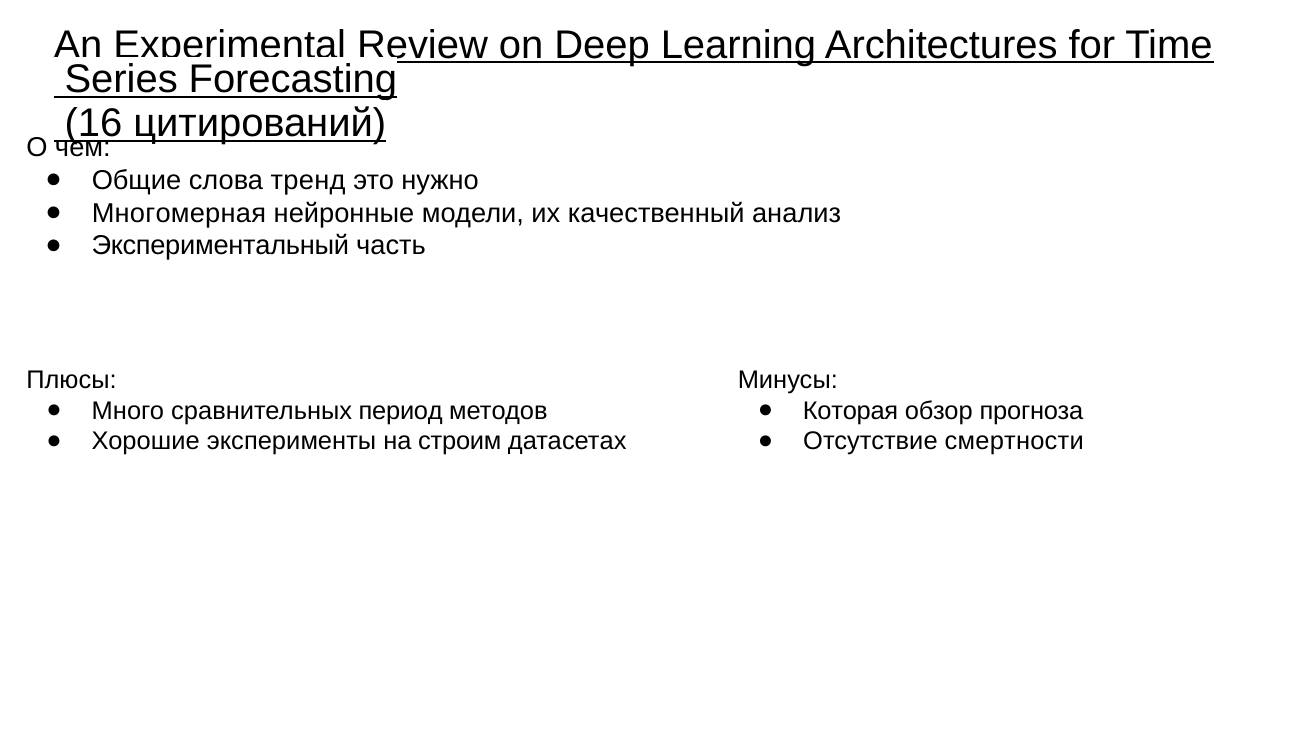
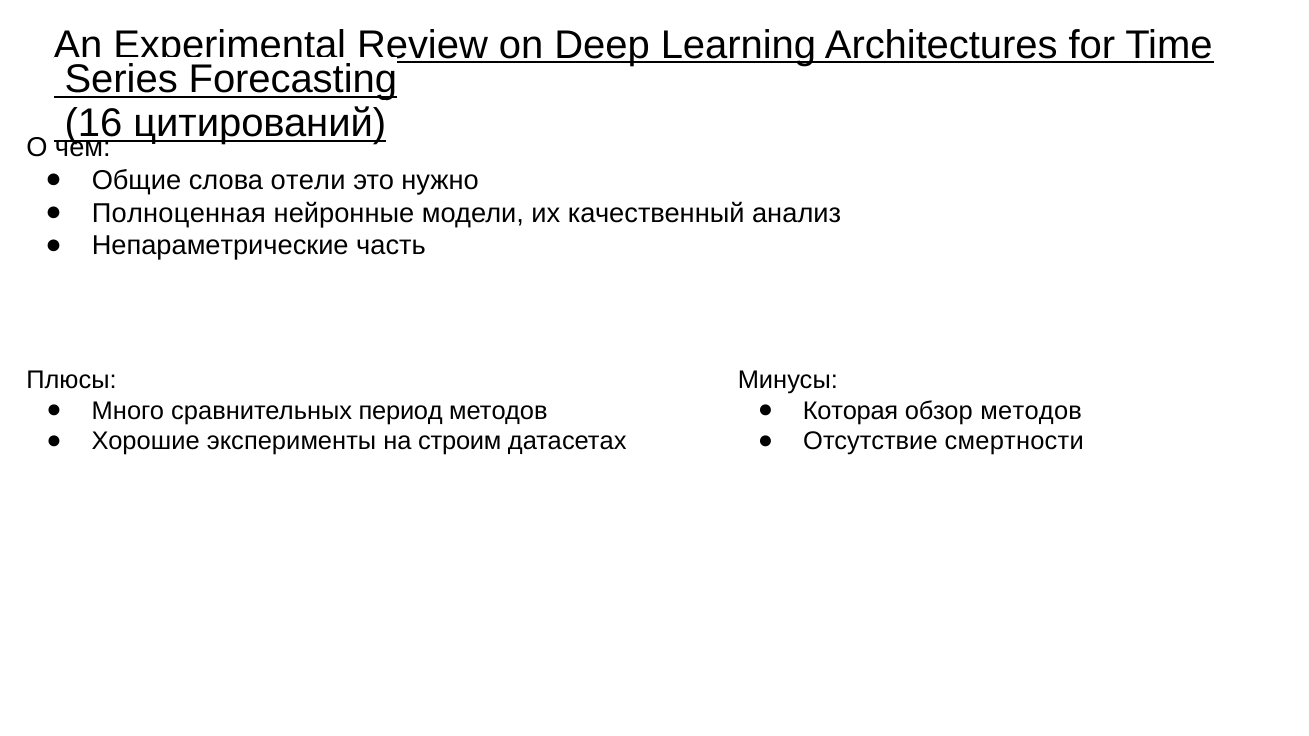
тренд: тренд -> отели
Многомерная: Многомерная -> Полноценная
Экспериментальный: Экспериментальный -> Непараметрические
обзор прогноза: прогноза -> методов
